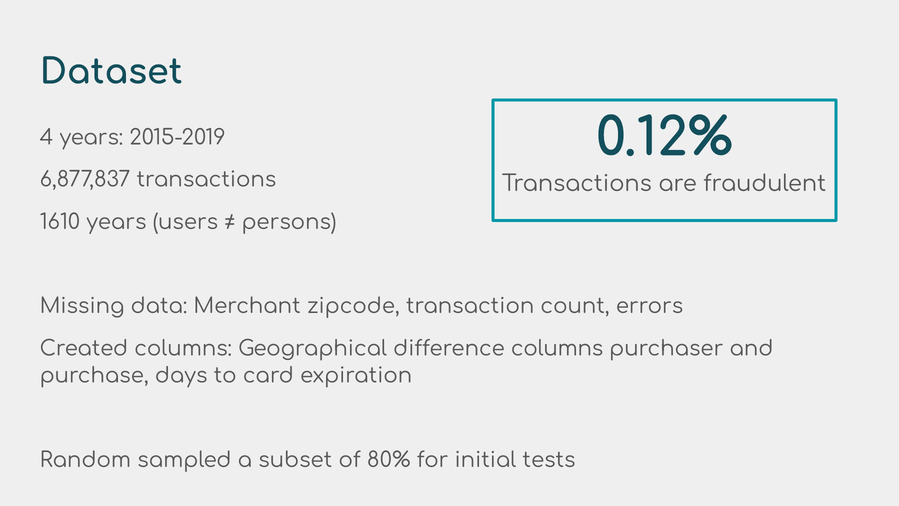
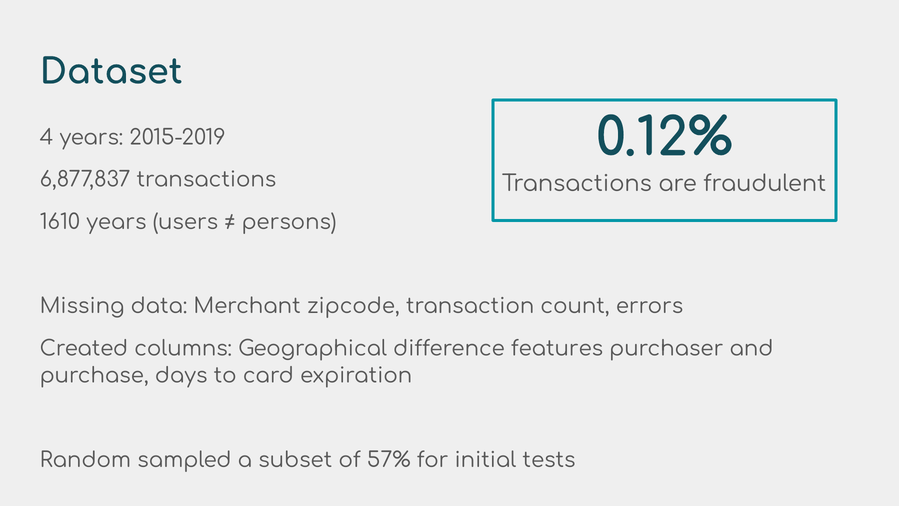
difference columns: columns -> features
80%: 80% -> 57%
